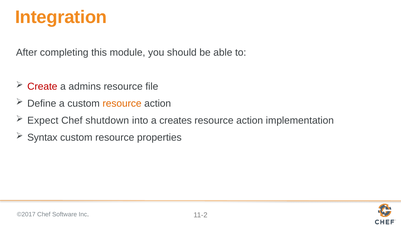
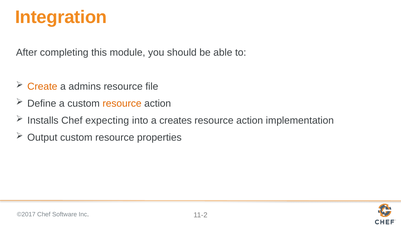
Create colour: red -> orange
Expect: Expect -> Installs
shutdown: shutdown -> expecting
Syntax: Syntax -> Output
